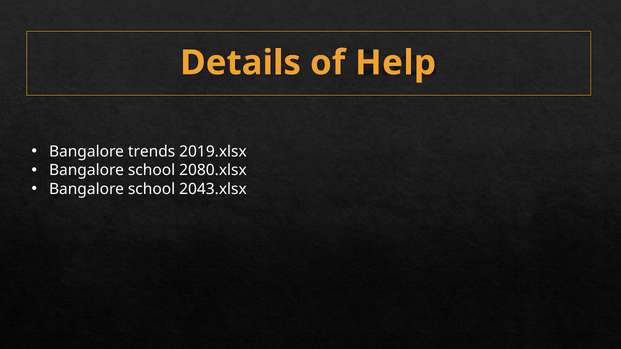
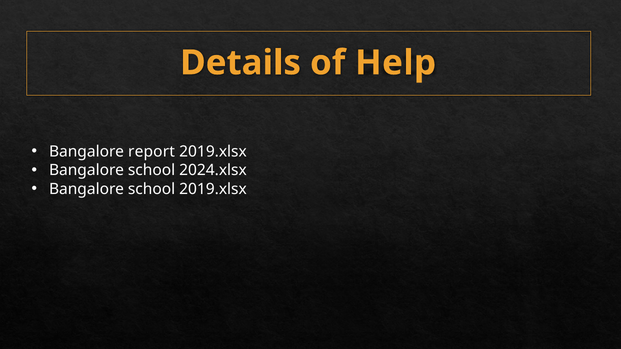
trends: trends -> report
2080.xlsx: 2080.xlsx -> 2024.xlsx
school 2043.xlsx: 2043.xlsx -> 2019.xlsx
